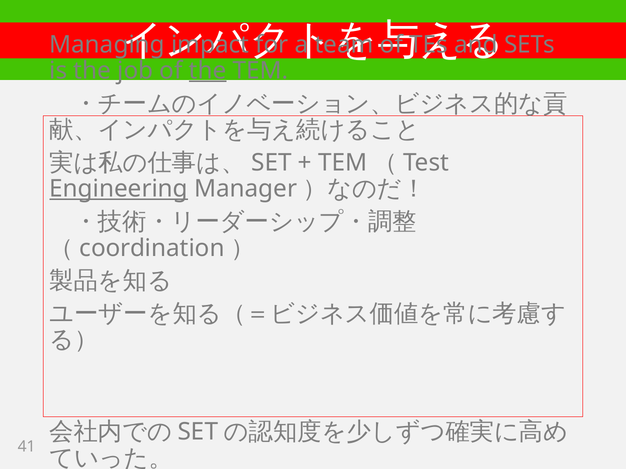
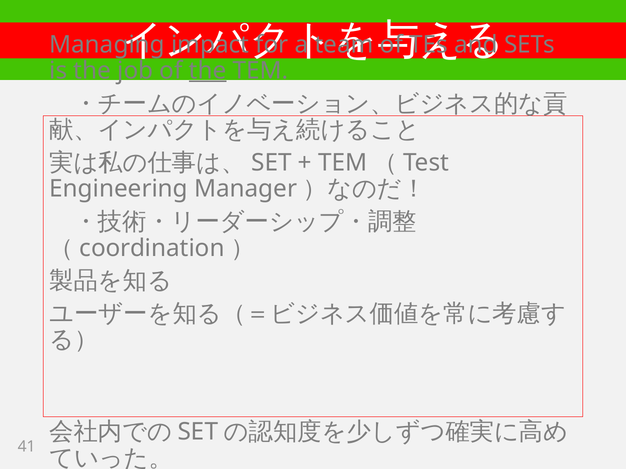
Engineering underline: present -> none
